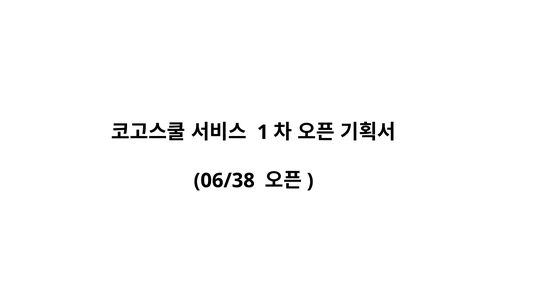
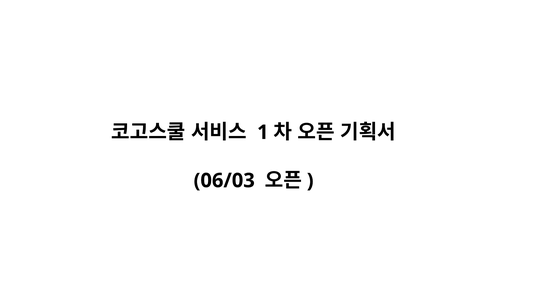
06/38: 06/38 -> 06/03
